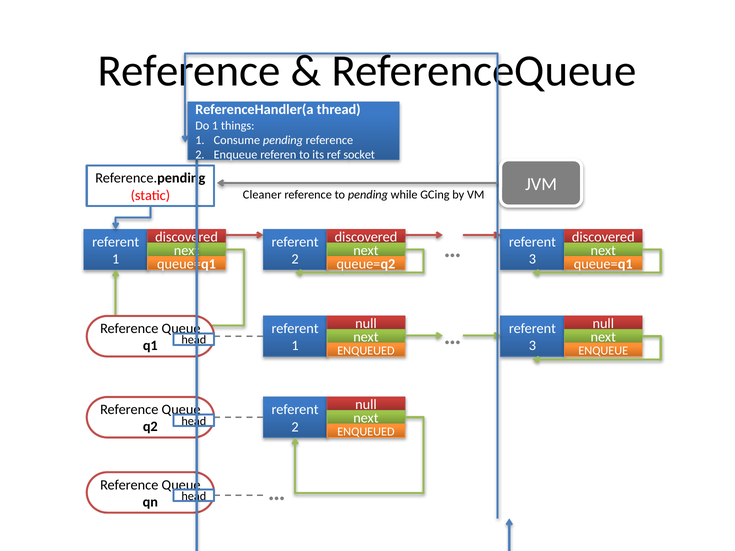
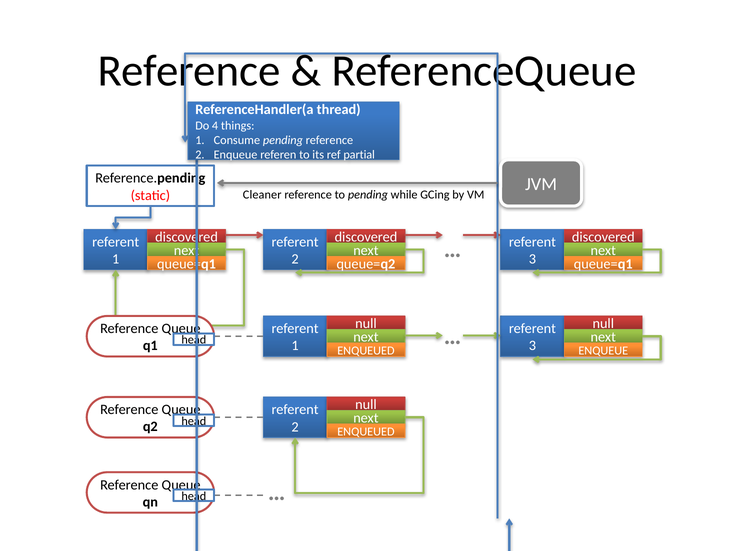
Do 1: 1 -> 4
socket: socket -> partial
